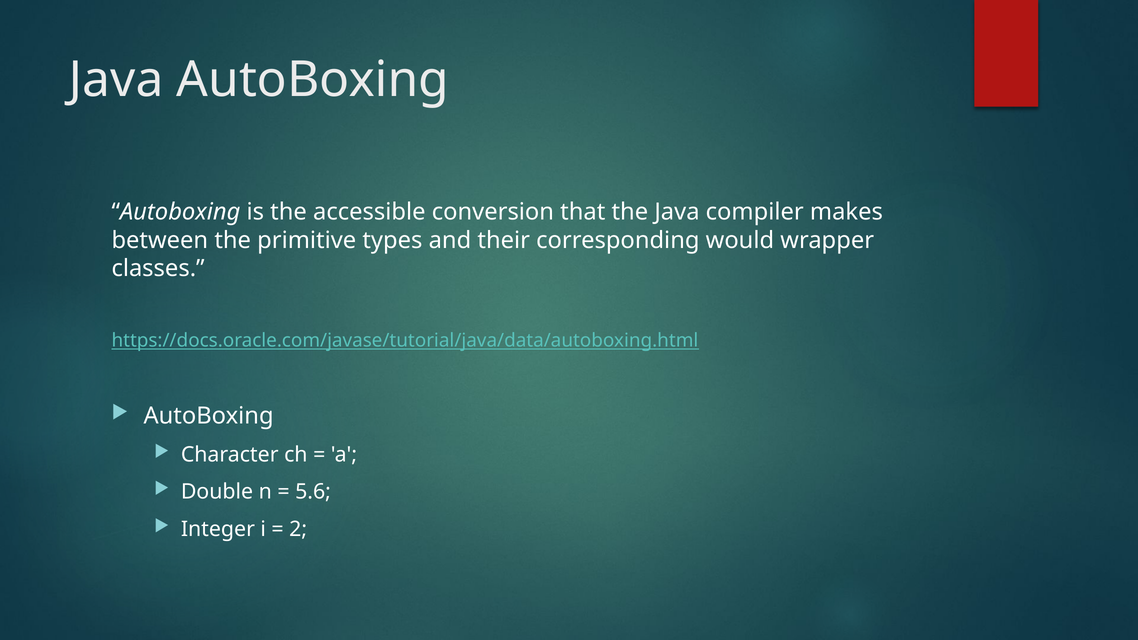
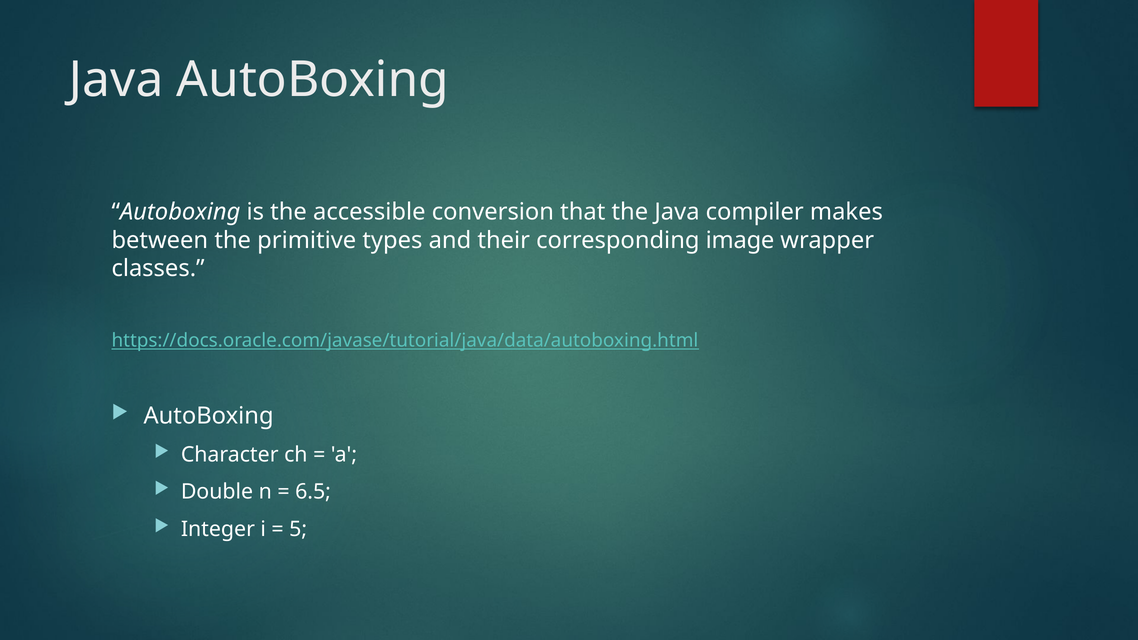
would: would -> image
5.6: 5.6 -> 6.5
2: 2 -> 5
